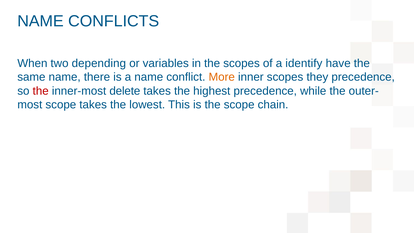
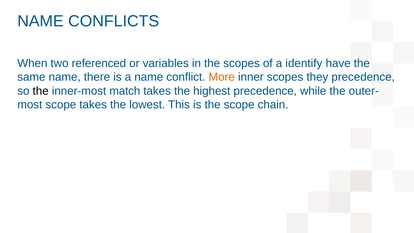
depending: depending -> referenced
the at (41, 91) colour: red -> black
delete: delete -> match
